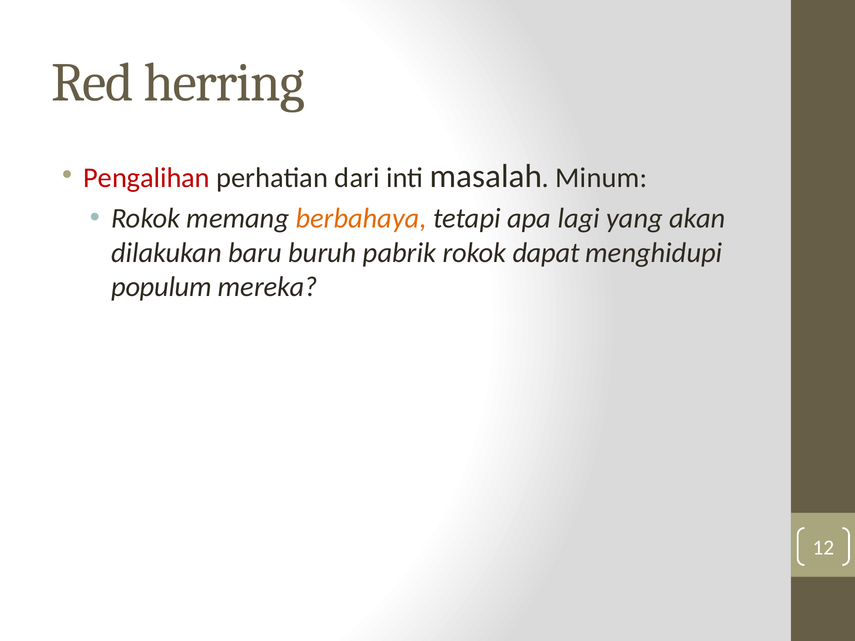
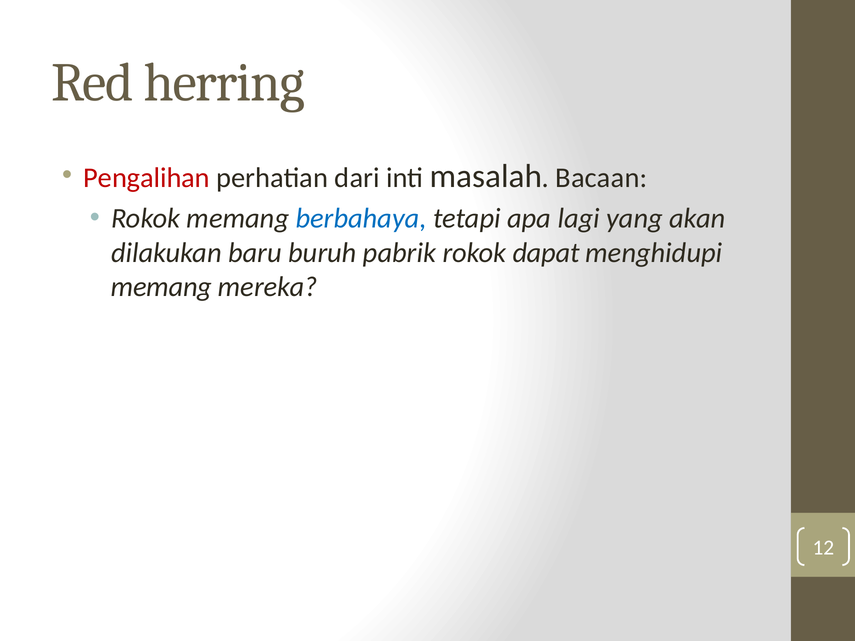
Minum: Minum -> Bacaan
berbahaya colour: orange -> blue
populum at (161, 287): populum -> memang
